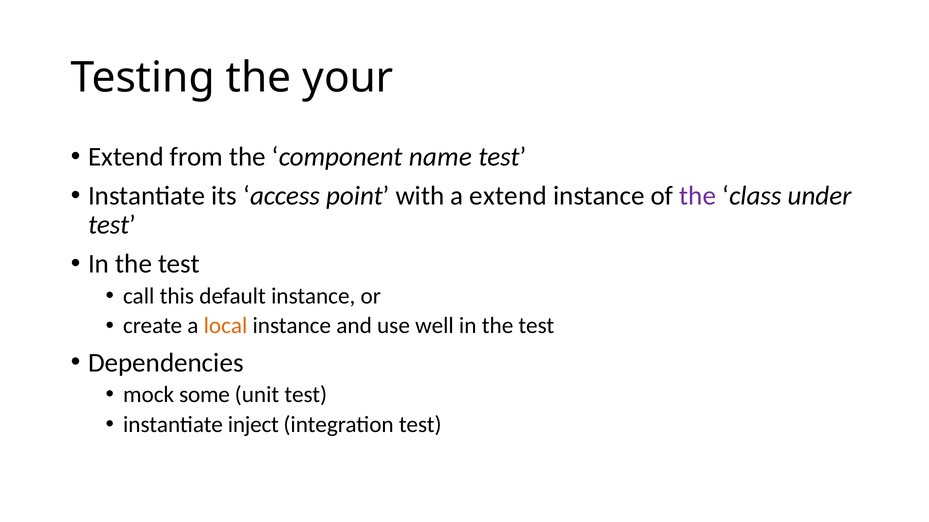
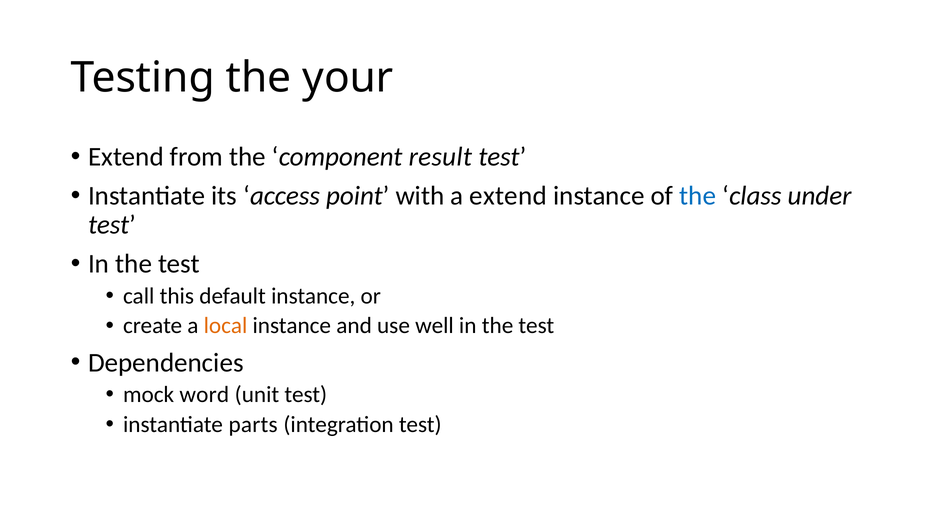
name: name -> result
the at (698, 196) colour: purple -> blue
some: some -> word
inject: inject -> parts
